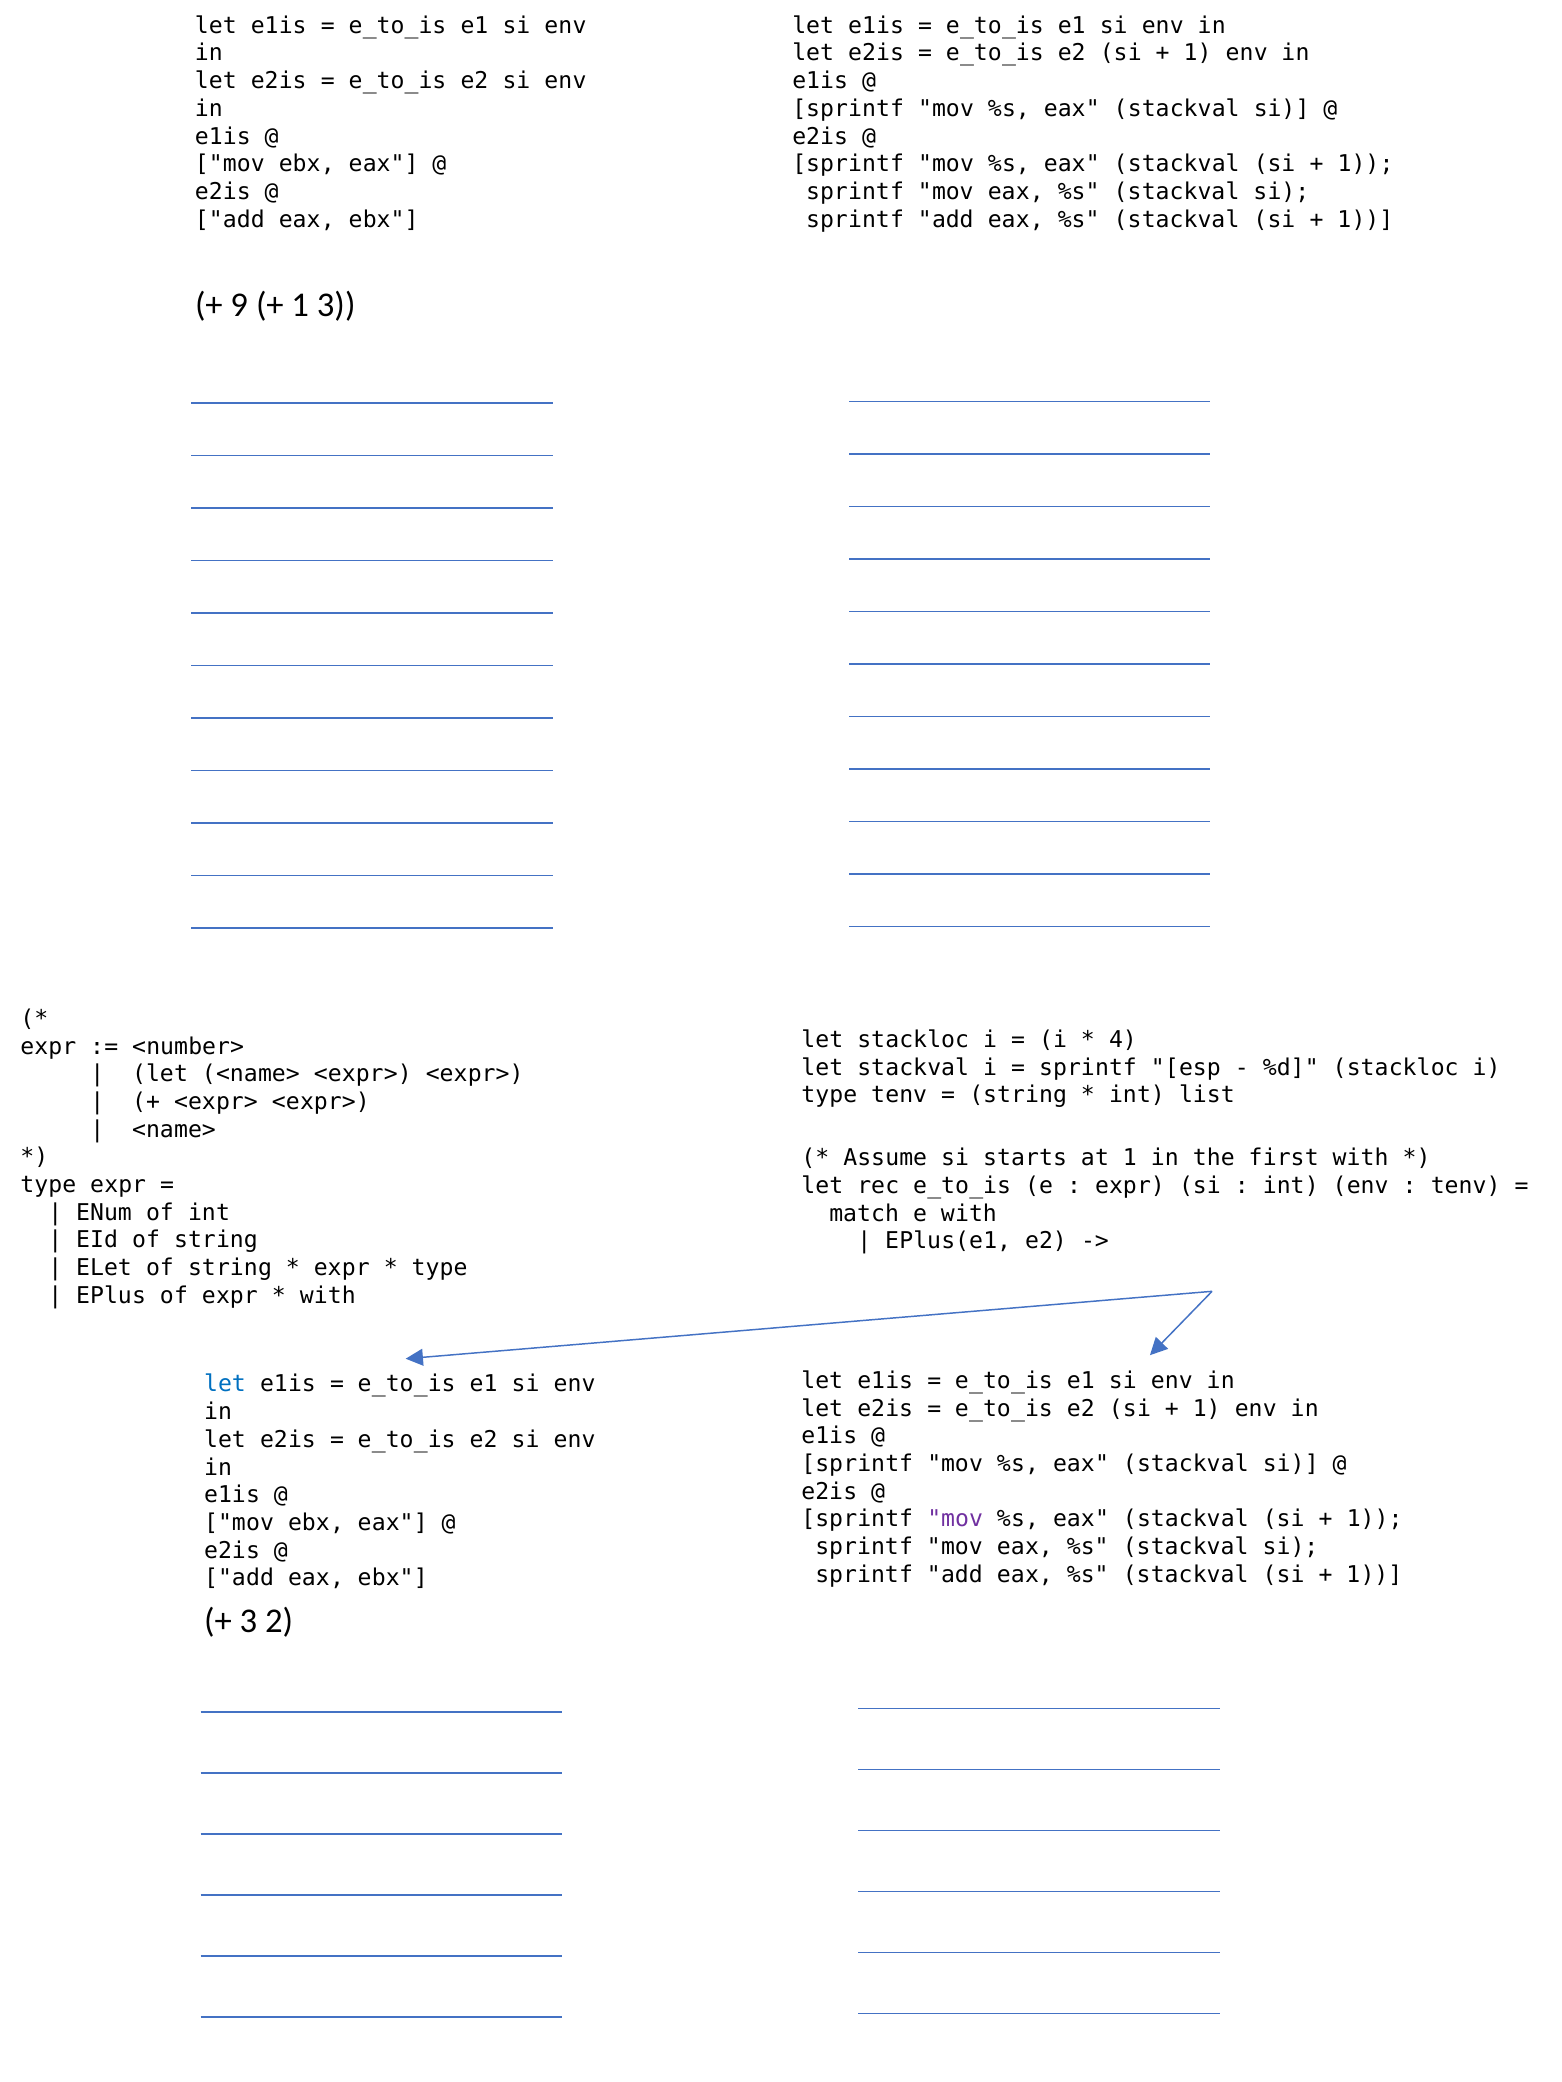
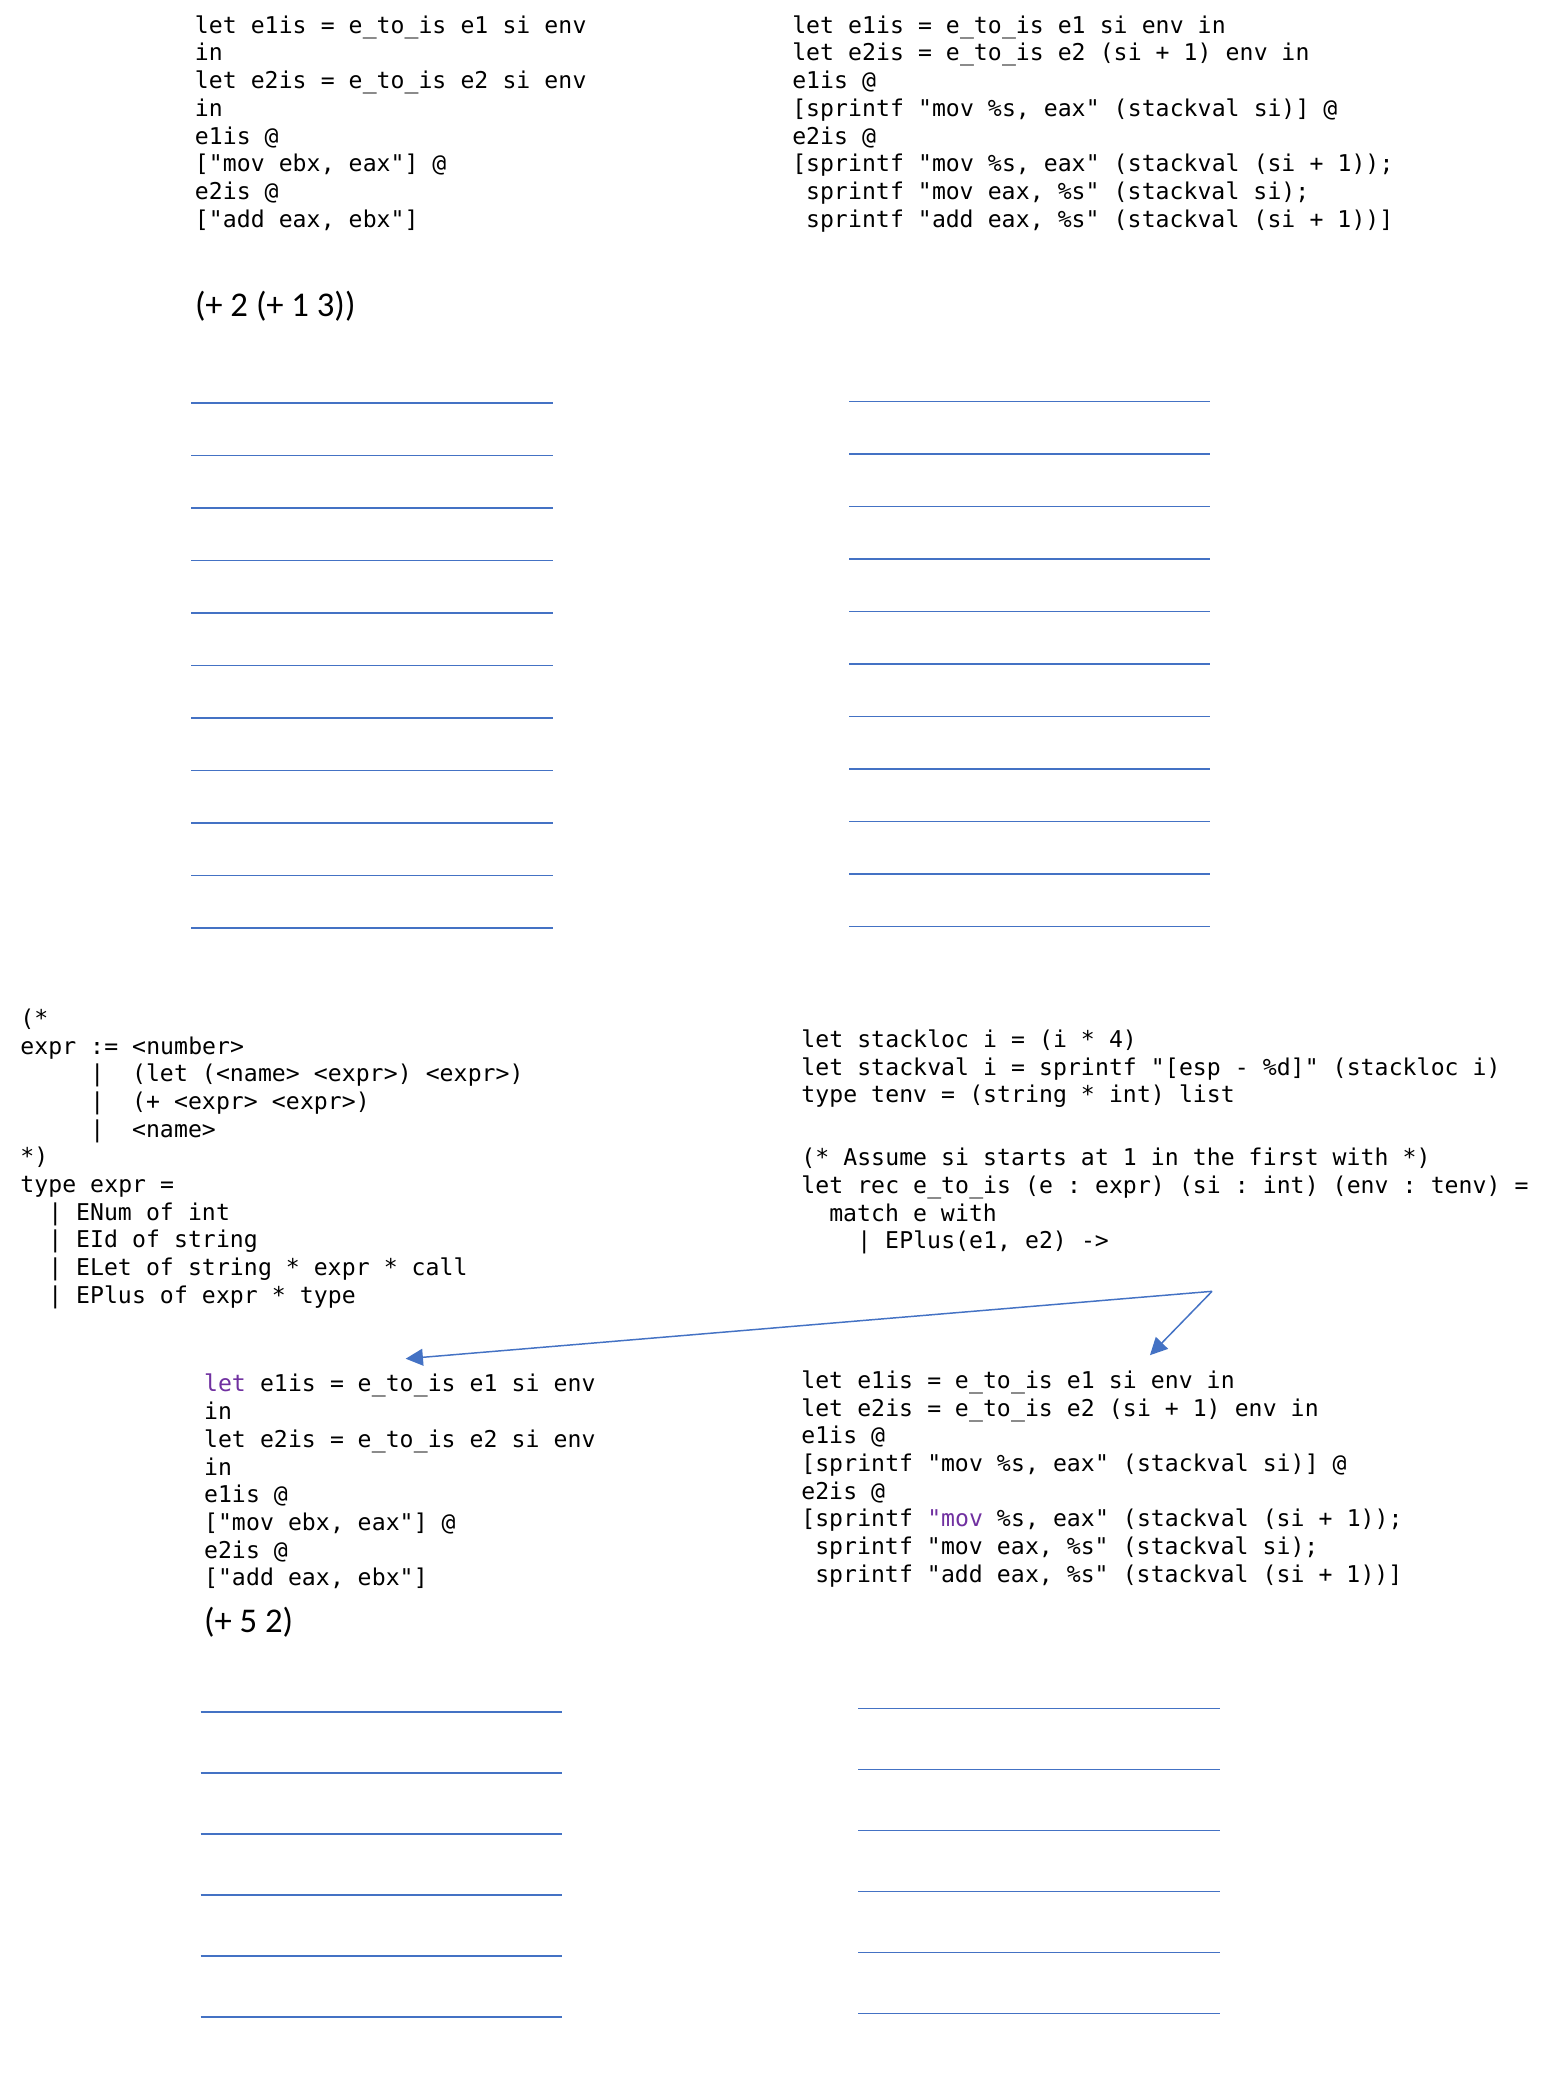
9 at (239, 305): 9 -> 2
type at (440, 1268): type -> call
with at (328, 1296): with -> type
let at (225, 1385) colour: blue -> purple
3 at (248, 1621): 3 -> 5
